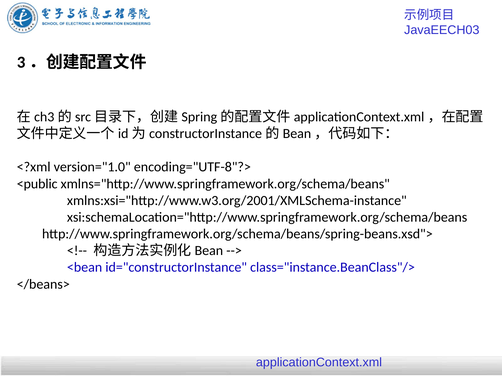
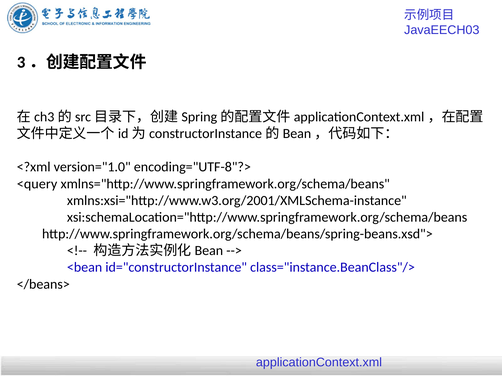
<public: <public -> <query
